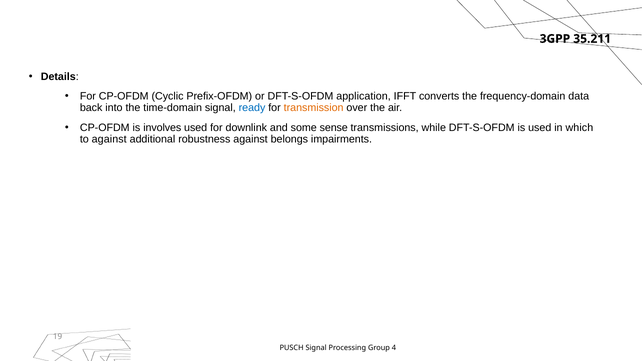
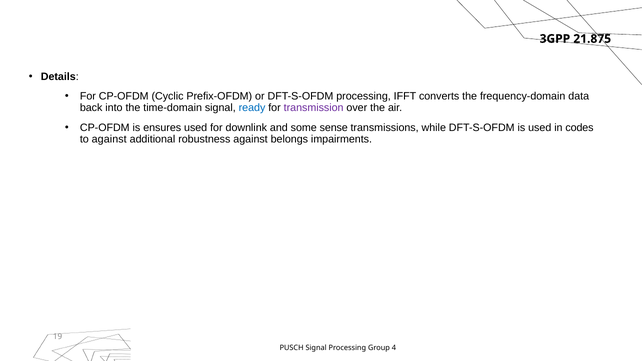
35.211: 35.211 -> 21.875
DFT-S-OFDM application: application -> processing
transmission colour: orange -> purple
involves: involves -> ensures
which: which -> codes
